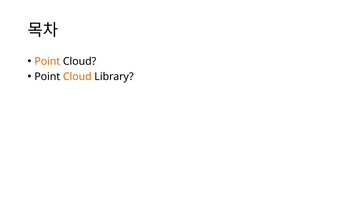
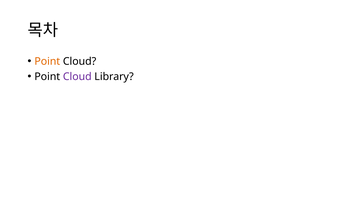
Cloud at (77, 76) colour: orange -> purple
